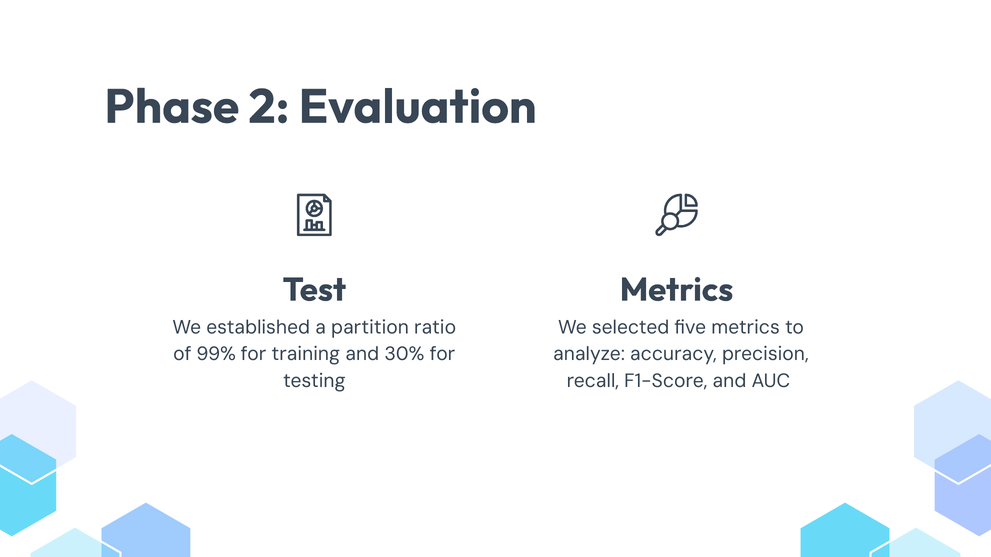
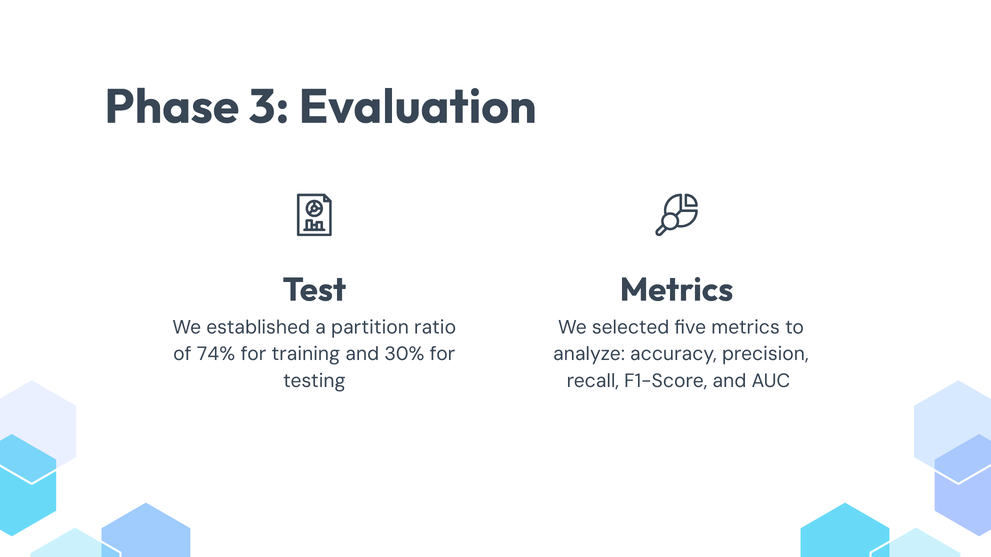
2: 2 -> 3
99%: 99% -> 74%
